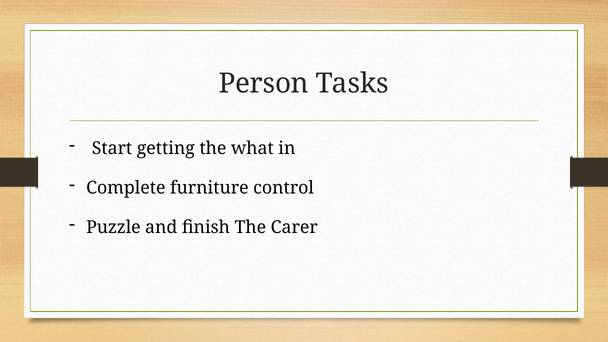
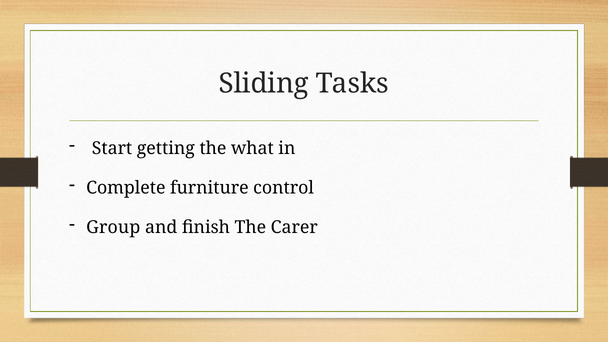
Person: Person -> Sliding
Puzzle: Puzzle -> Group
